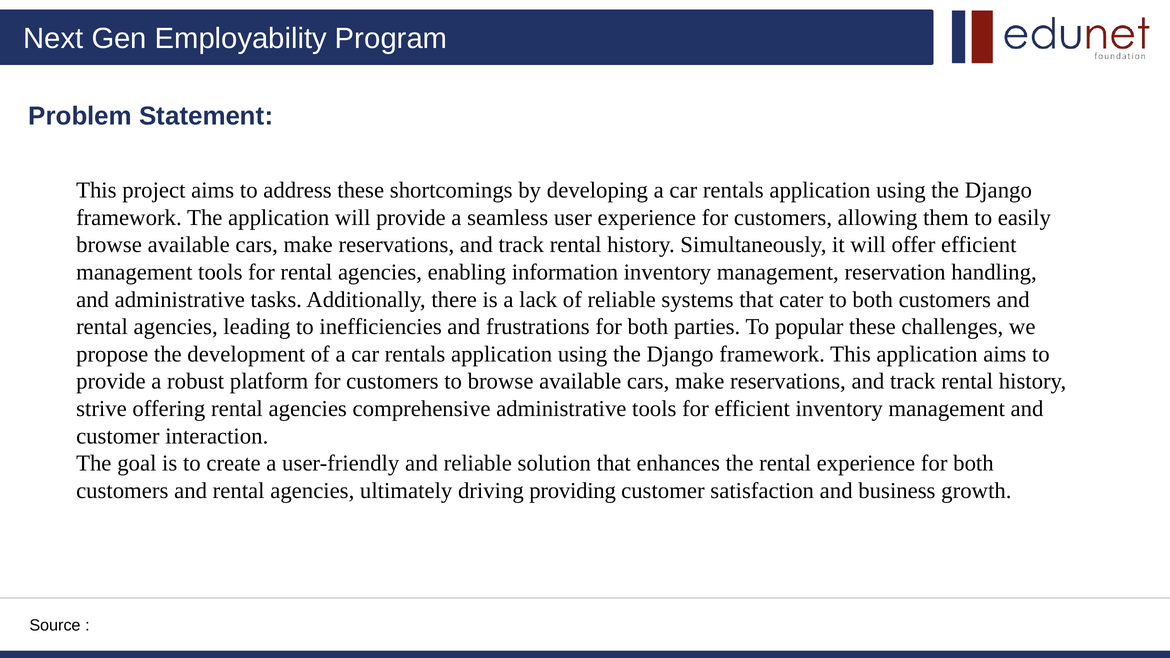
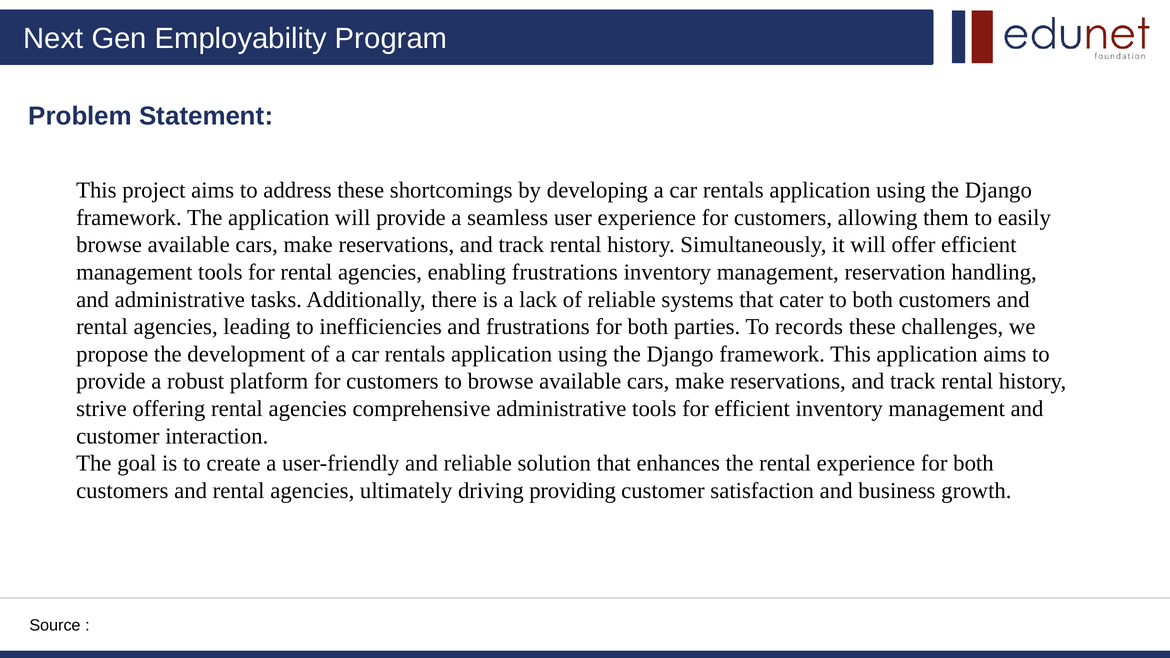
enabling information: information -> frustrations
popular: popular -> records
